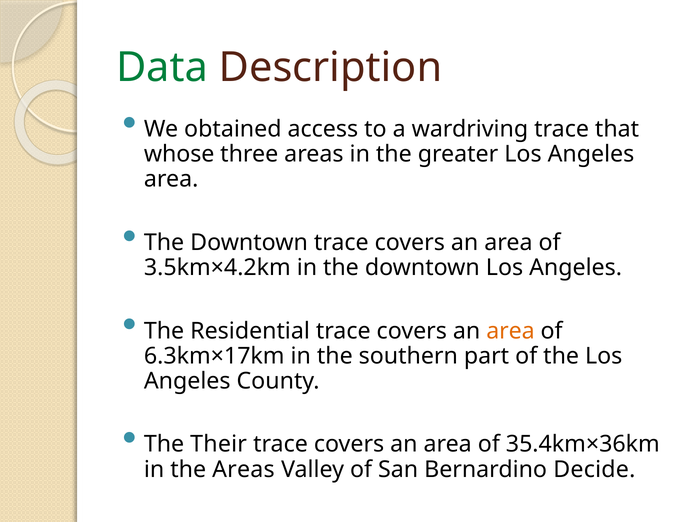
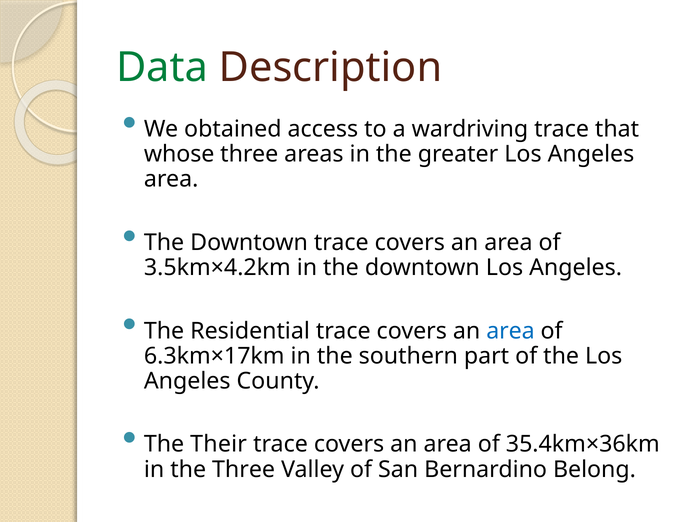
area at (510, 331) colour: orange -> blue
the Areas: Areas -> Three
Decide: Decide -> Belong
